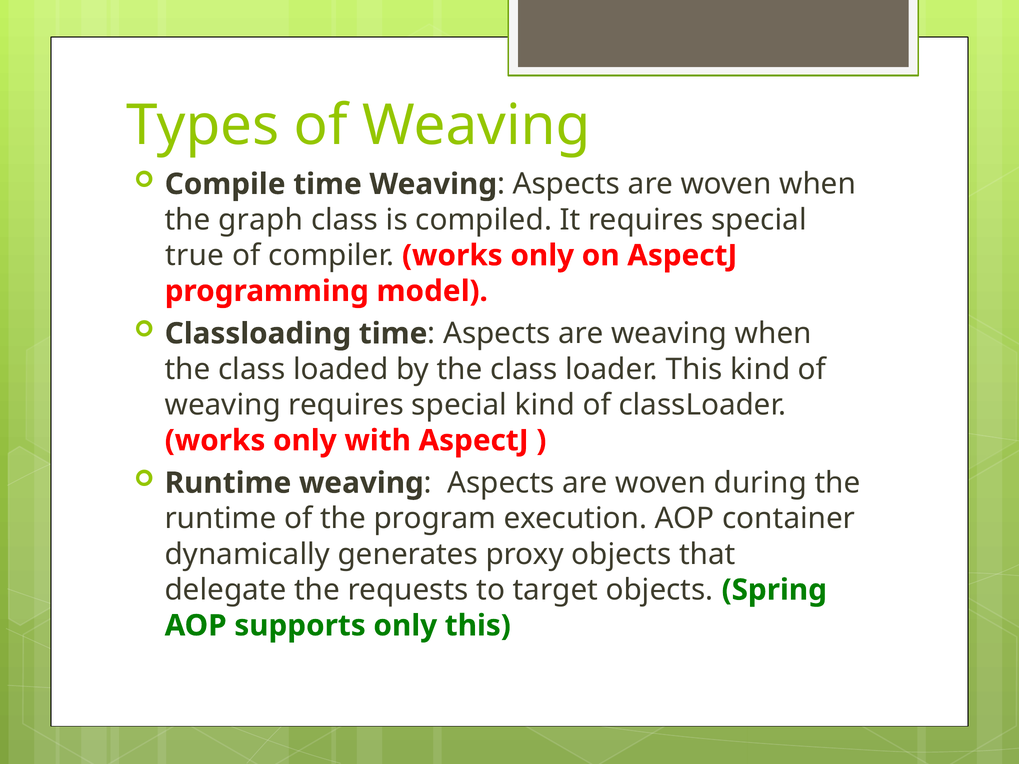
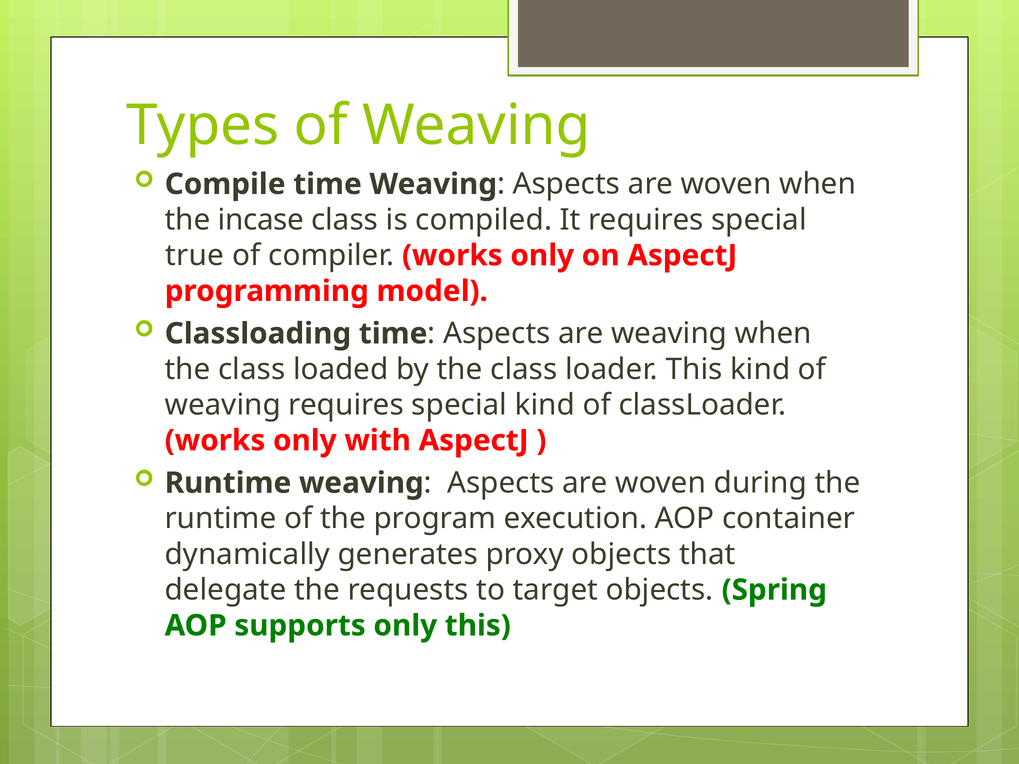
graph: graph -> incase
